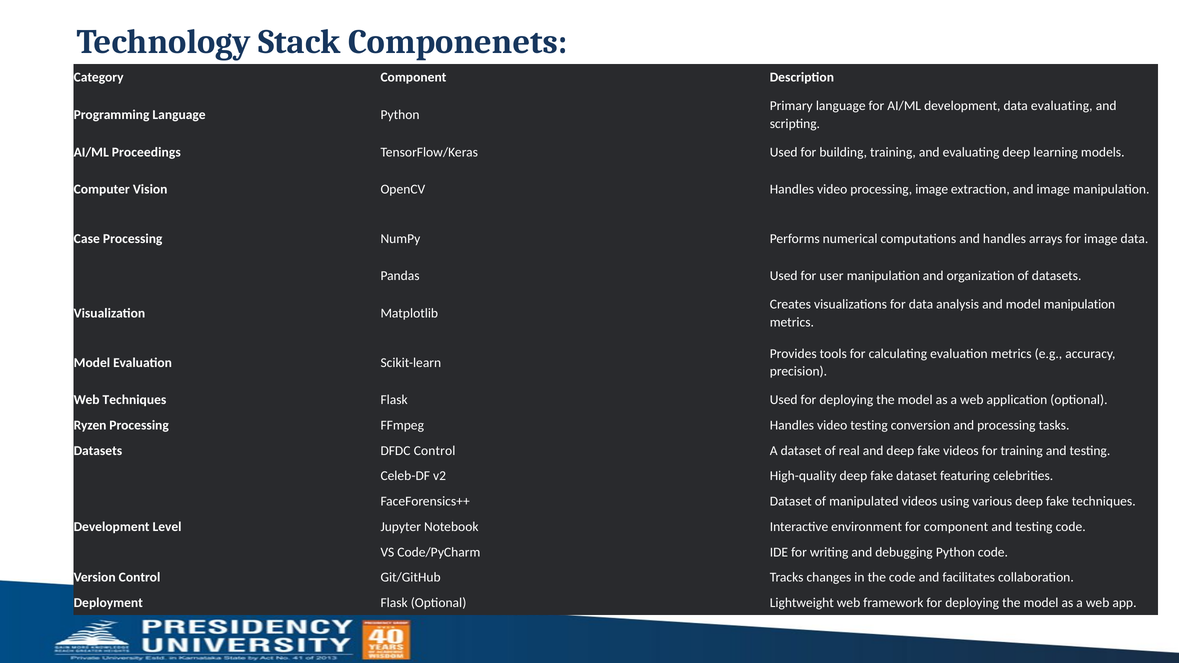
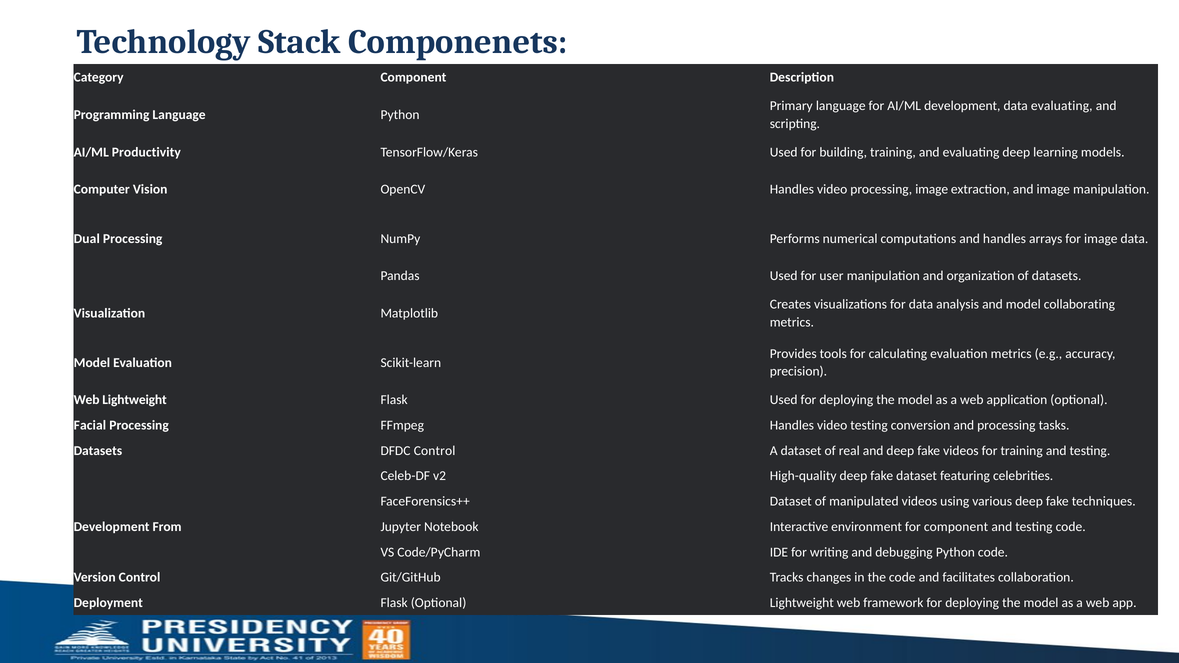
Proceedings: Proceedings -> Productivity
Case: Case -> Dual
model manipulation: manipulation -> collaborating
Web Techniques: Techniques -> Lightweight
Ryzen: Ryzen -> Facial
Level: Level -> From
